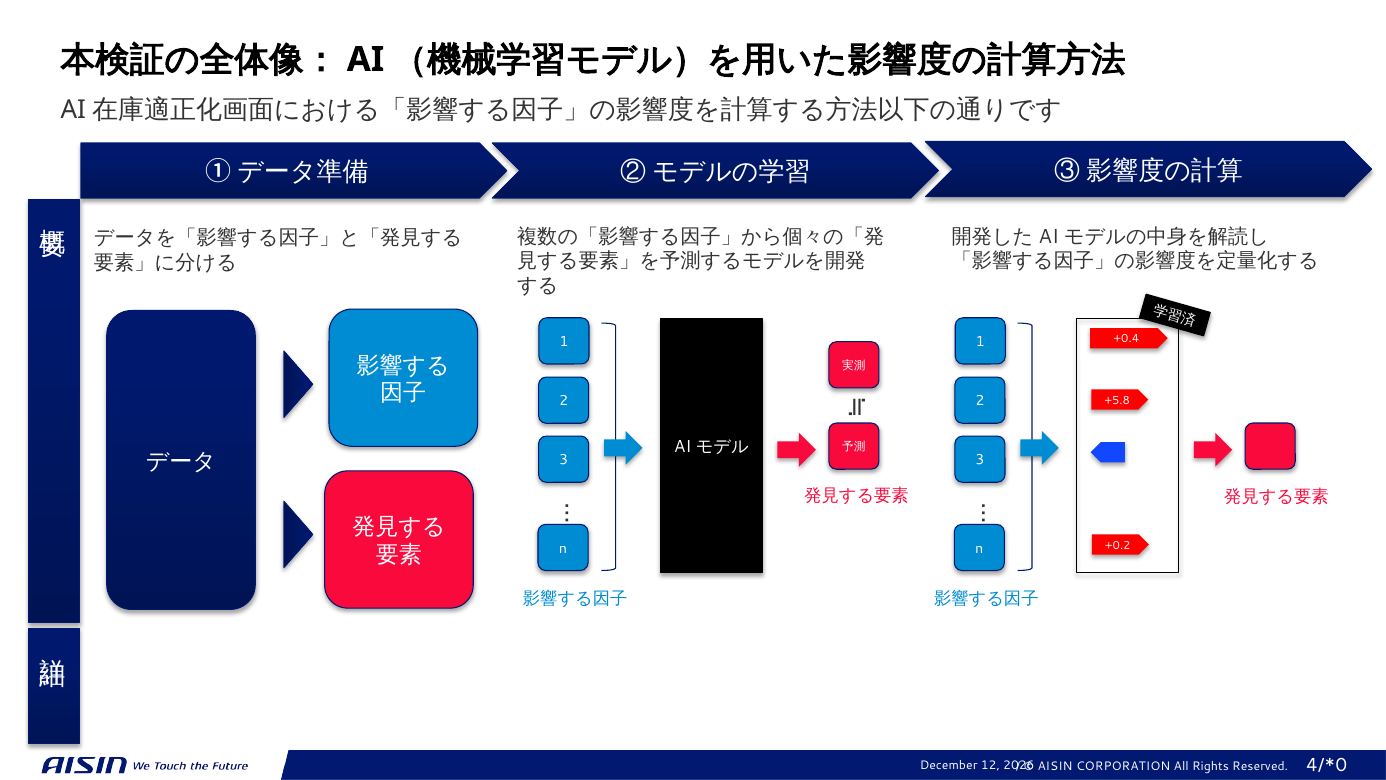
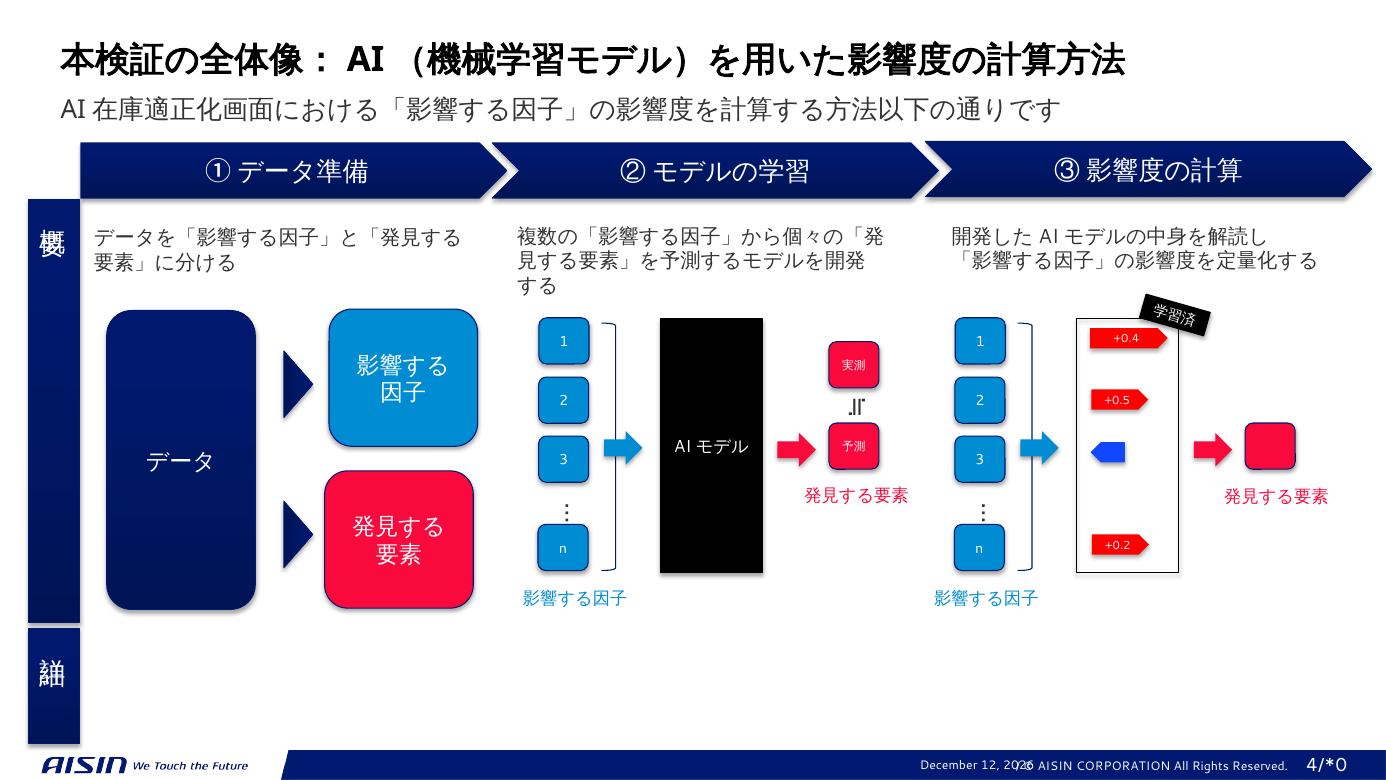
+5.8: +5.8 -> +0.5
